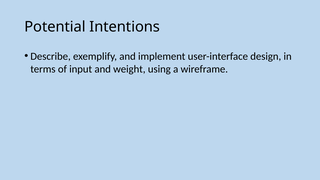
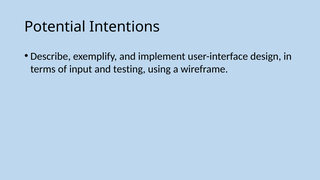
weight: weight -> testing
